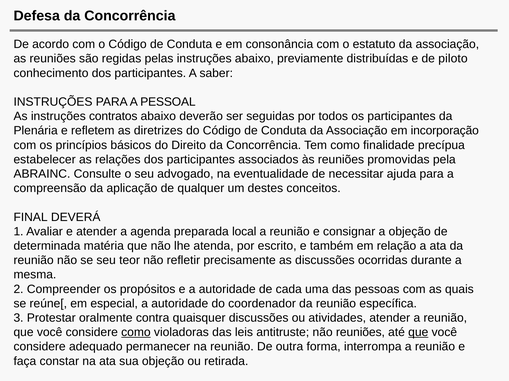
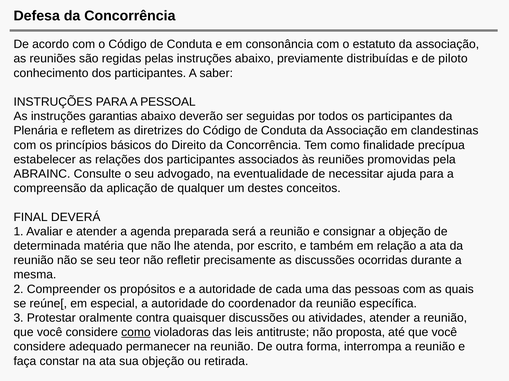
contratos: contratos -> garantias
incorporação: incorporação -> clandestinas
local: local -> será
não reuniões: reuniões -> proposta
que at (418, 333) underline: present -> none
